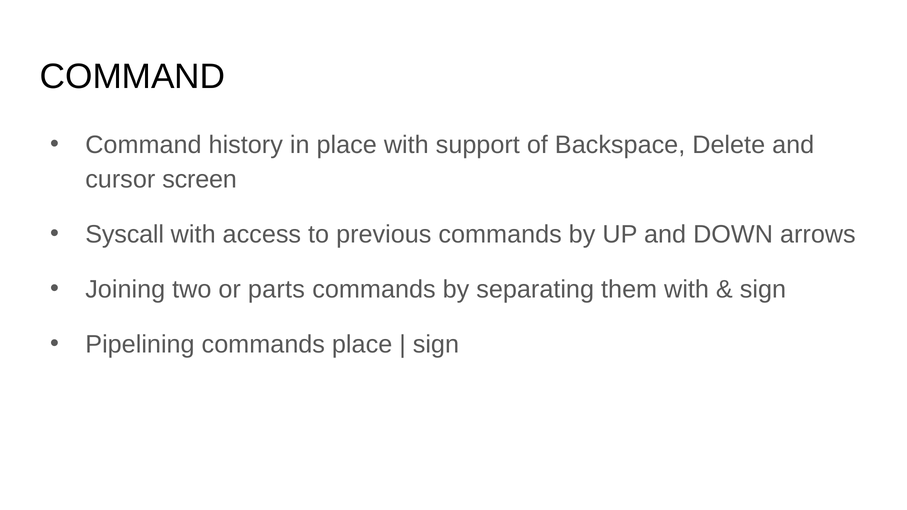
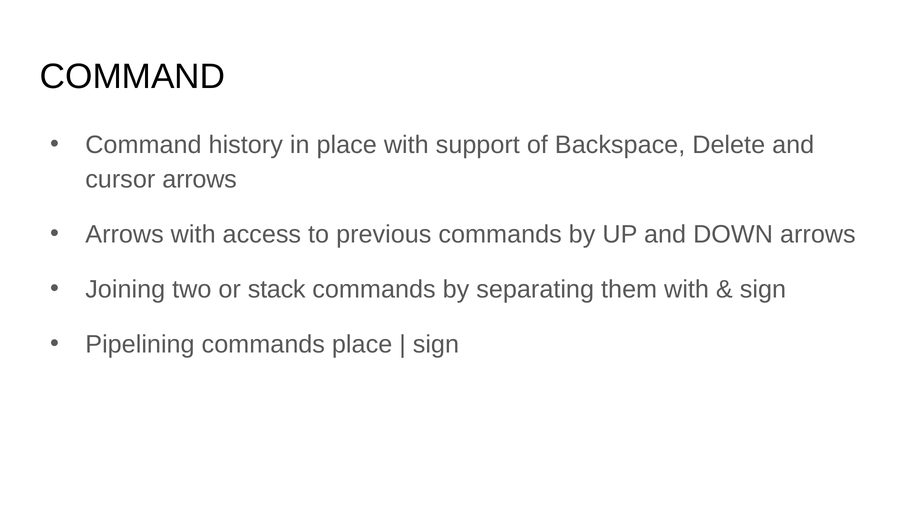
cursor screen: screen -> arrows
Syscall at (125, 234): Syscall -> Arrows
parts: parts -> stack
